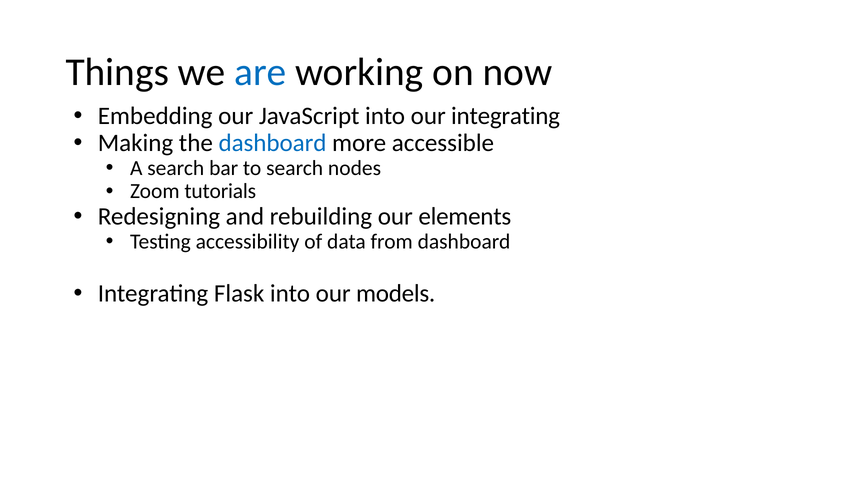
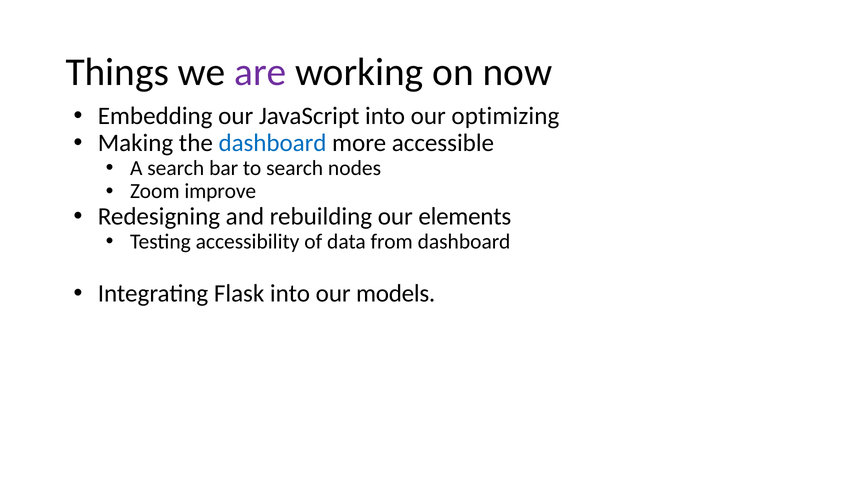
are colour: blue -> purple
our integrating: integrating -> optimizing
tutorials: tutorials -> improve
